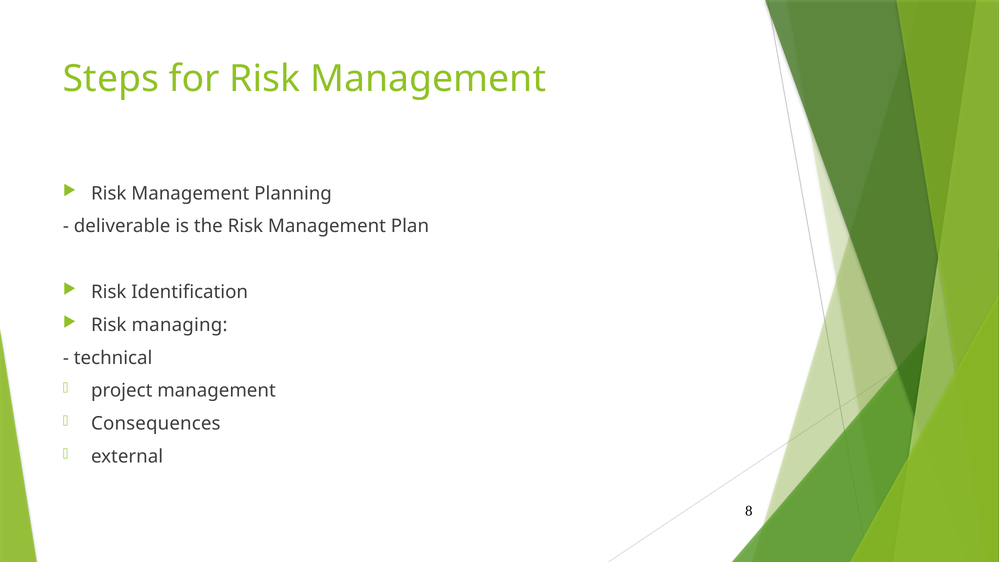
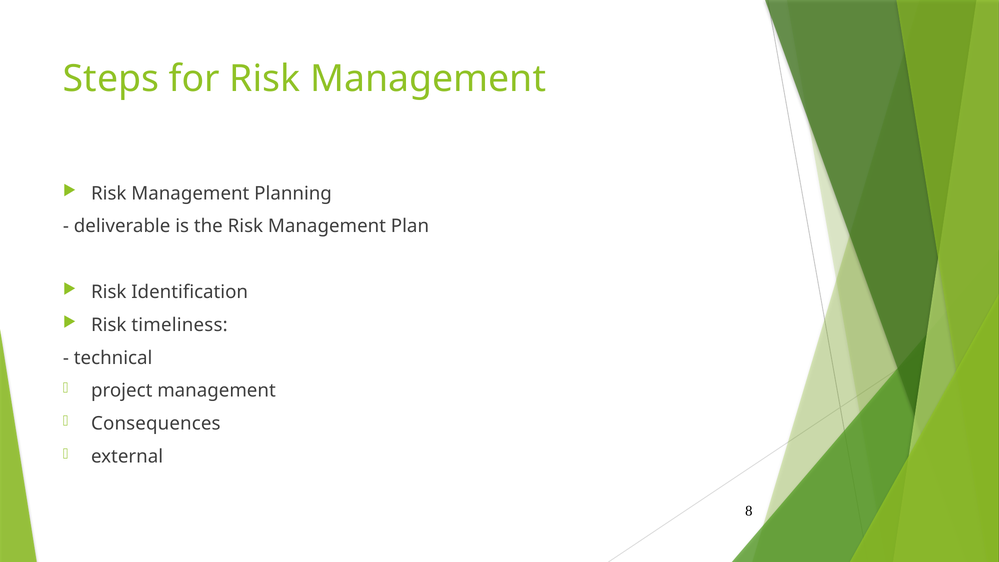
managing: managing -> timeliness
